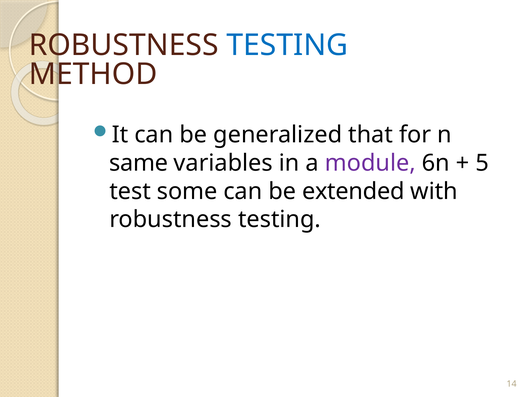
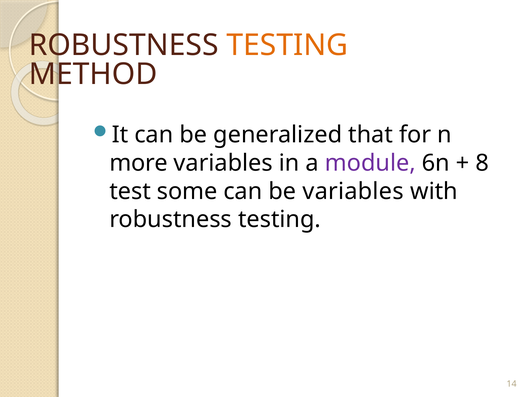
TESTING at (287, 45) colour: blue -> orange
same: same -> more
5: 5 -> 8
be extended: extended -> variables
